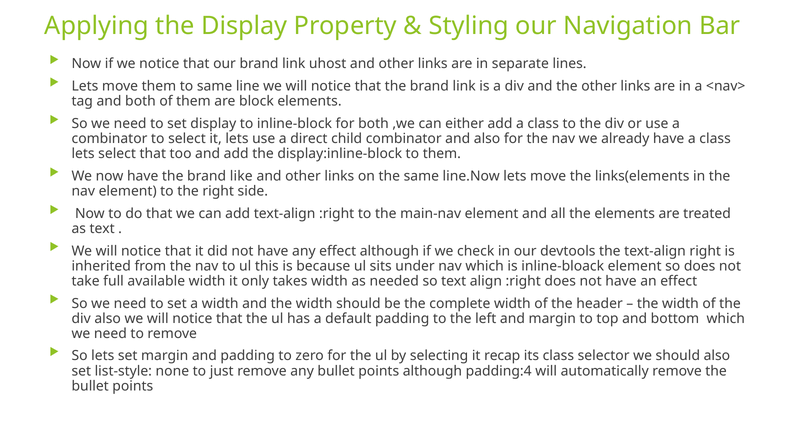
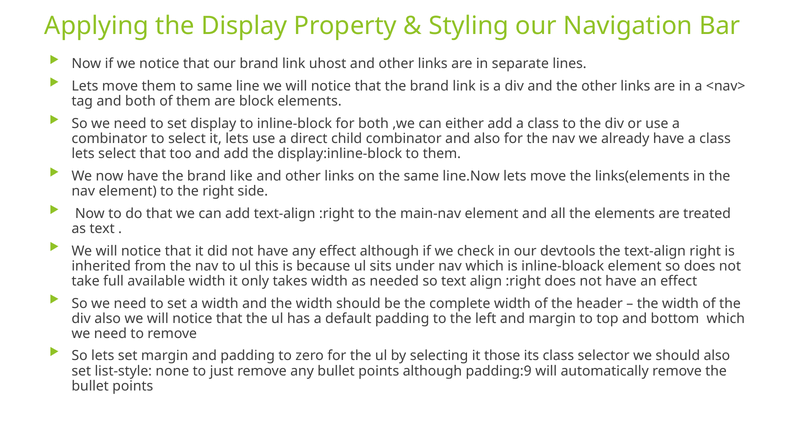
recap: recap -> those
padding:4: padding:4 -> padding:9
